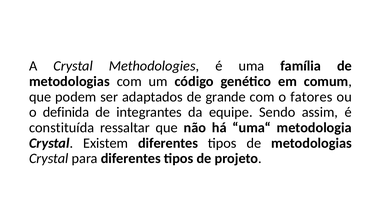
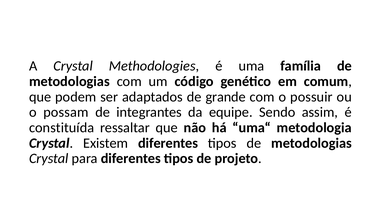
fatores: fatores -> possuir
definida: definida -> possam
